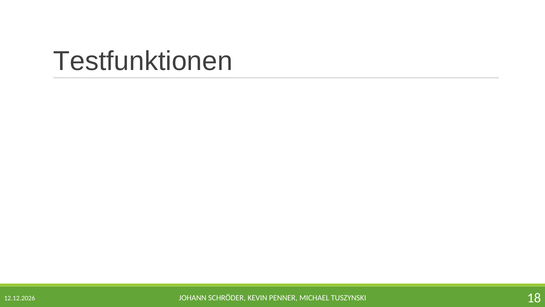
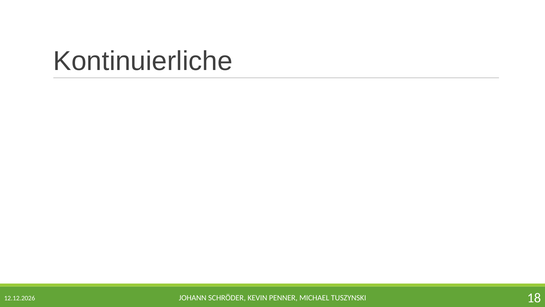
Testfunktionen: Testfunktionen -> Kontinuierliche
